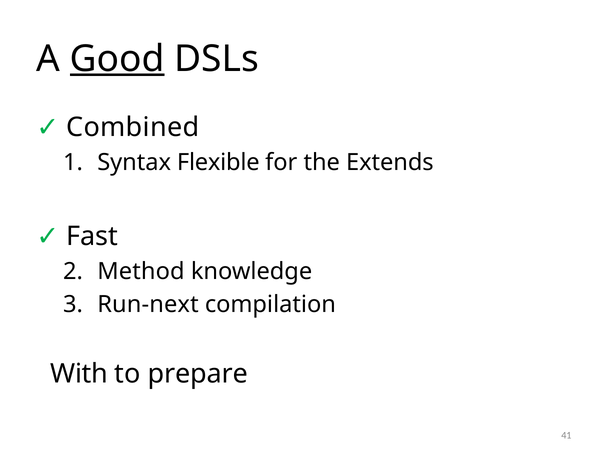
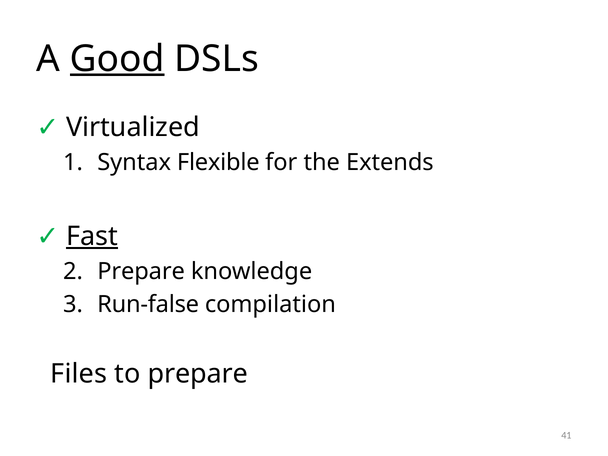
Combined: Combined -> Virtualized
Fast underline: none -> present
Method at (141, 271): Method -> Prepare
Run-next: Run-next -> Run-false
With: With -> Files
